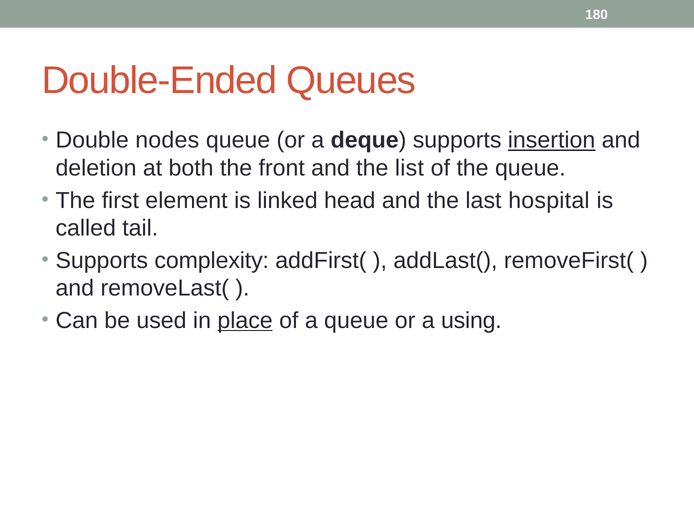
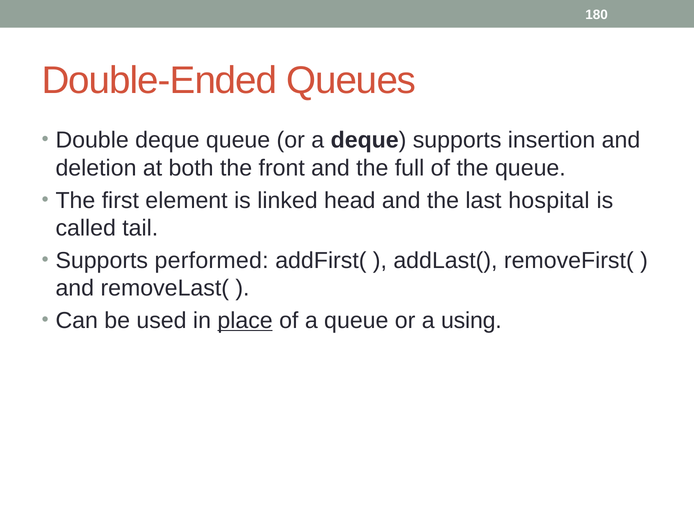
Double nodes: nodes -> deque
insertion underline: present -> none
list: list -> full
complexity: complexity -> performed
